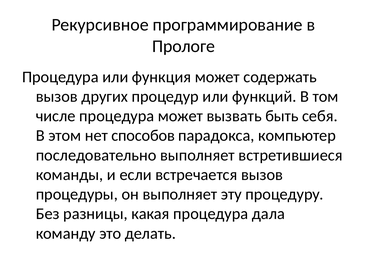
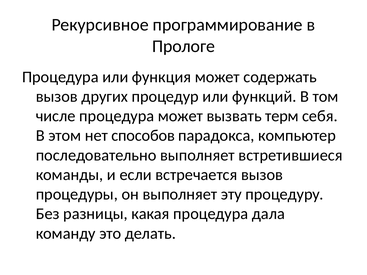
быть: быть -> терм
